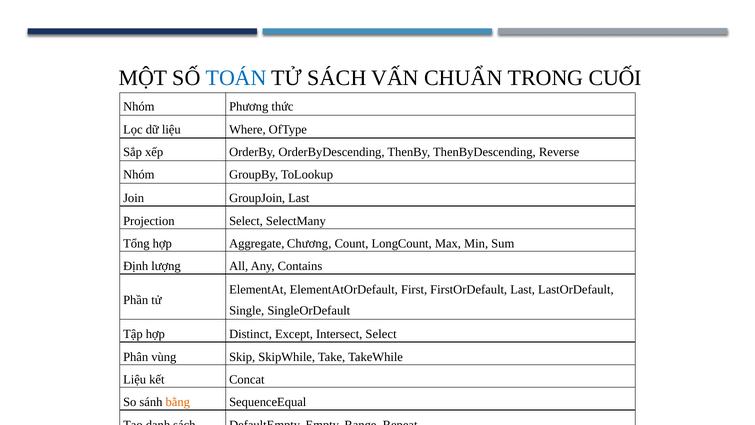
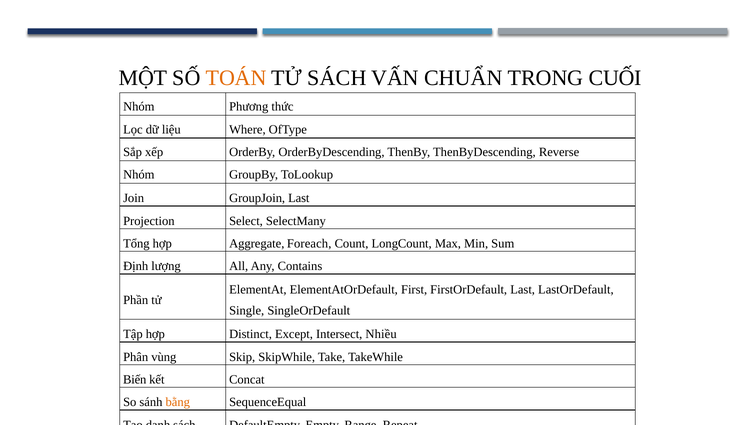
TOÁN colour: blue -> orange
Chương: Chương -> Foreach
Intersect Select: Select -> Nhiều
Liệu at (135, 379): Liệu -> Biến
